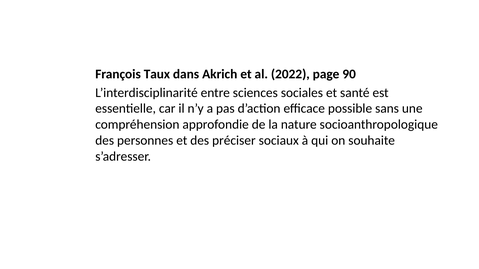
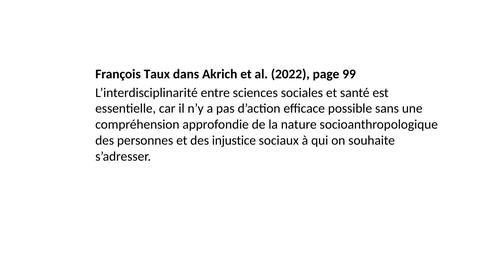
90: 90 -> 99
préciser: préciser -> injustice
